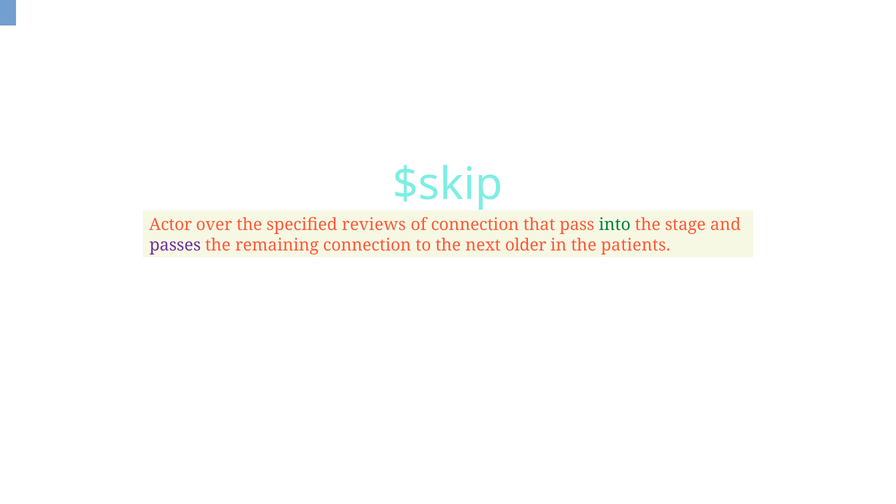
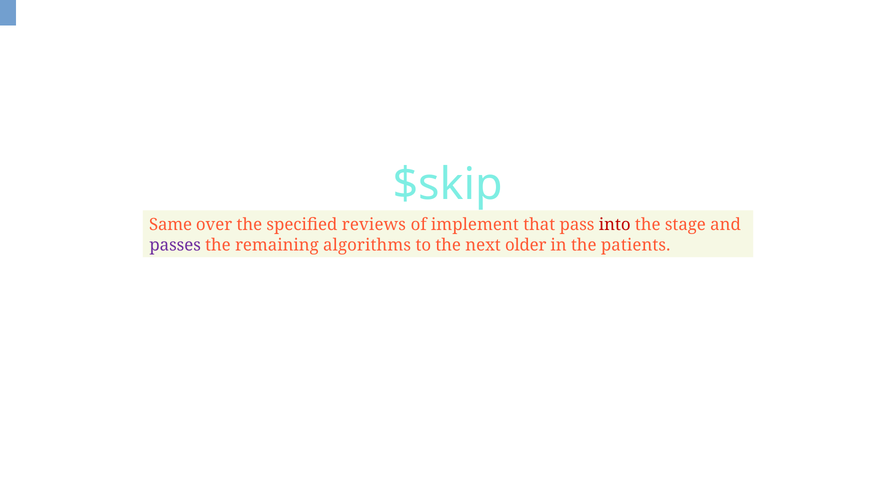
Actor: Actor -> Same
of connection: connection -> implement
into colour: green -> red
remaining connection: connection -> algorithms
